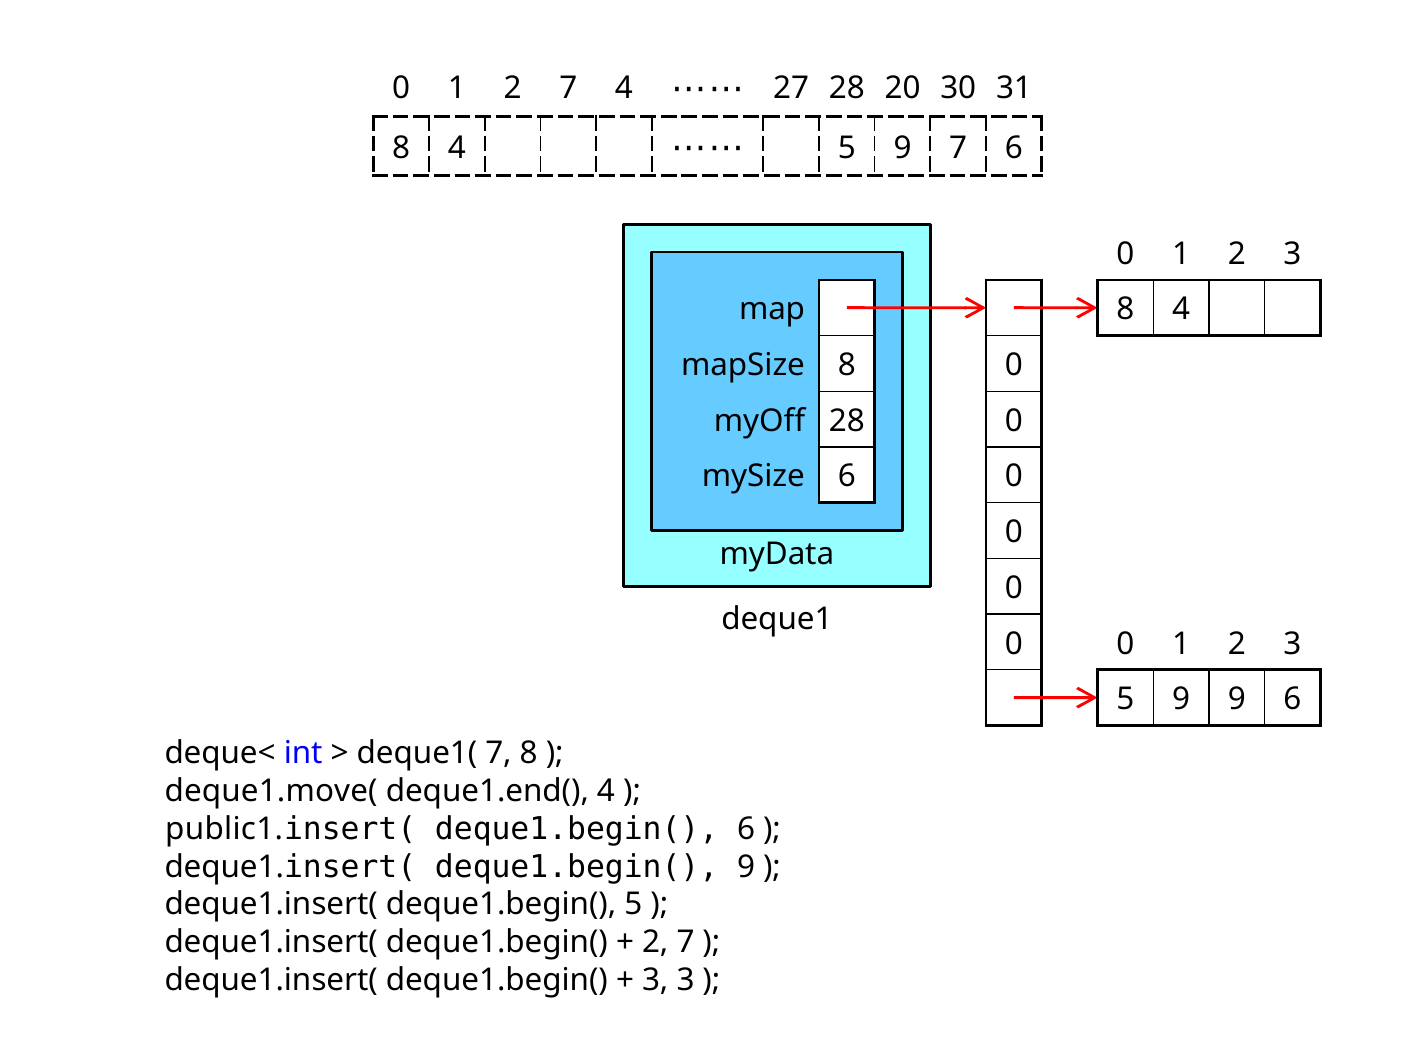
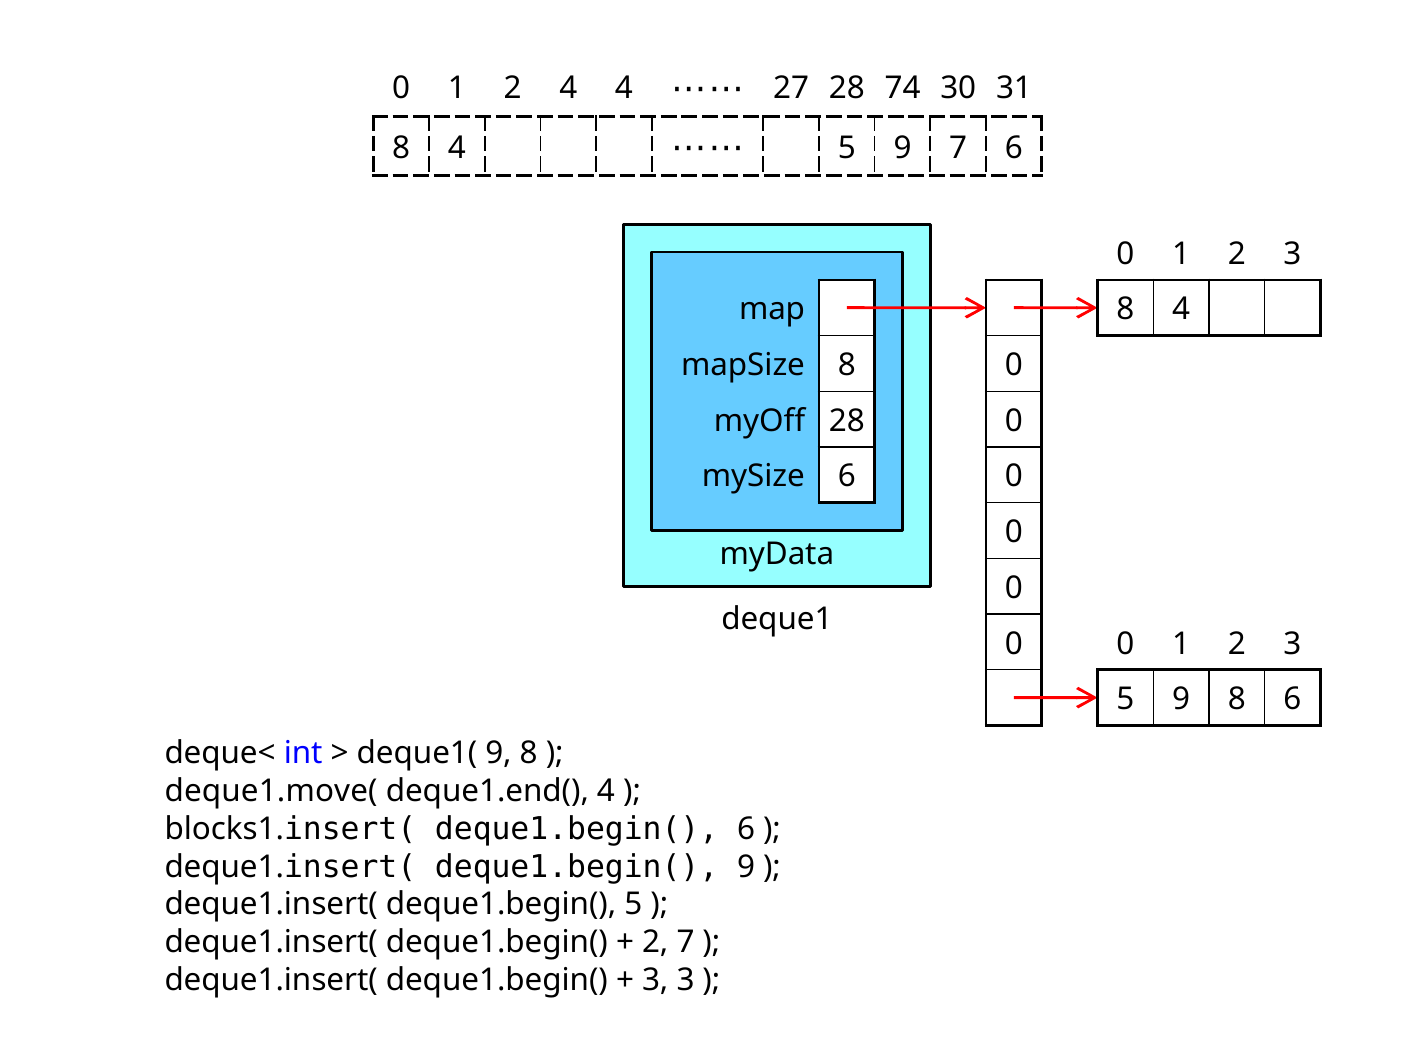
1 2 7: 7 -> 4
20: 20 -> 74
5 9 9: 9 -> 8
deque1( 7: 7 -> 9
public1: public1 -> blocks1
